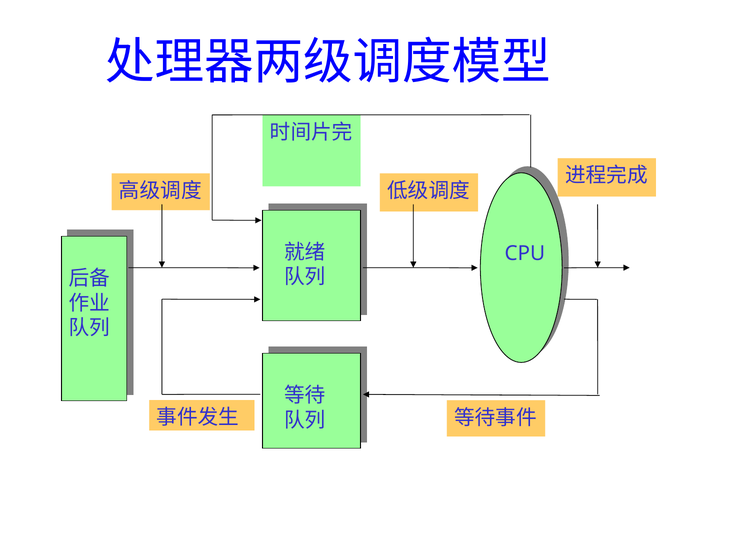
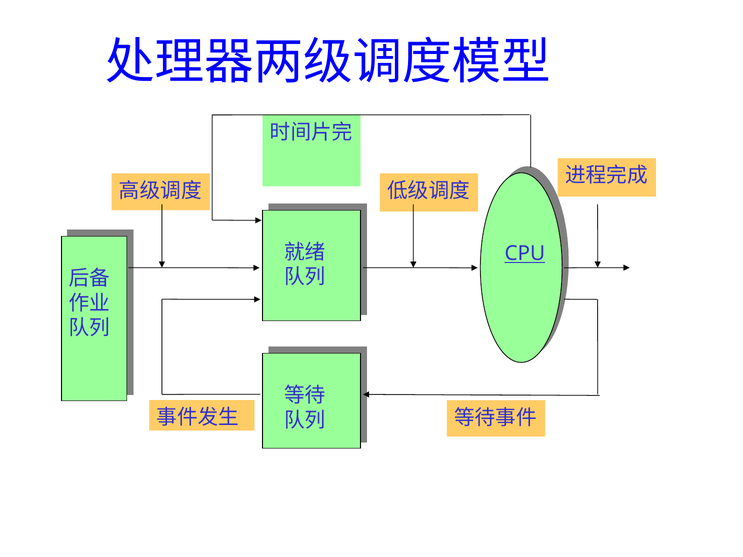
CPU underline: none -> present
